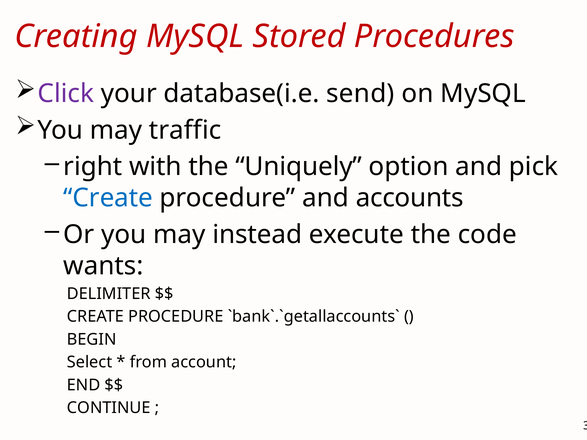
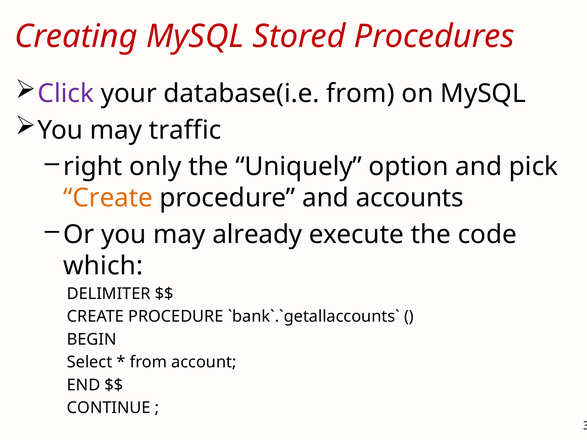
database(i.e send: send -> from
with: with -> only
Create at (108, 198) colour: blue -> orange
instead: instead -> already
wants: wants -> which
